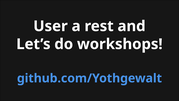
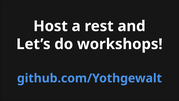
User: User -> Host
